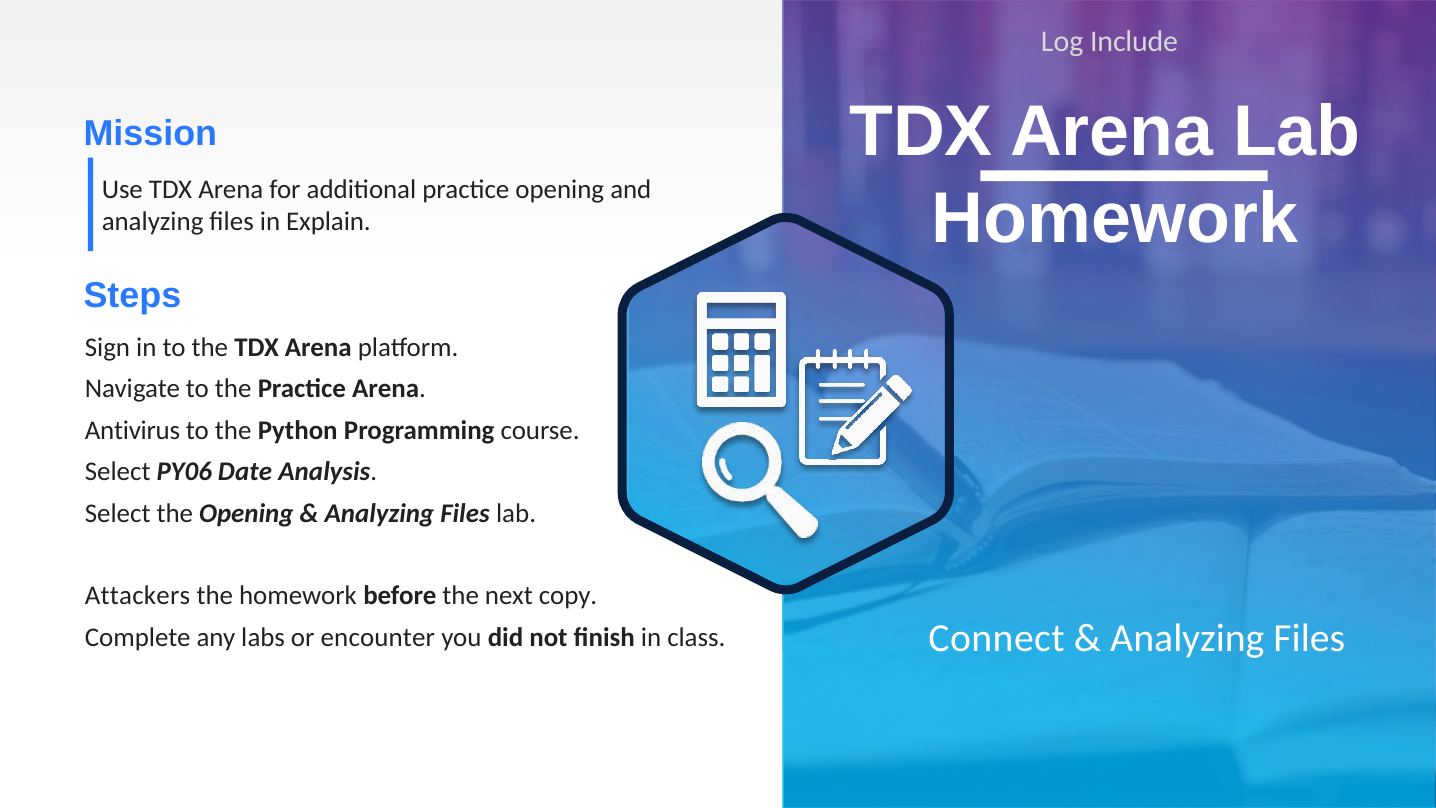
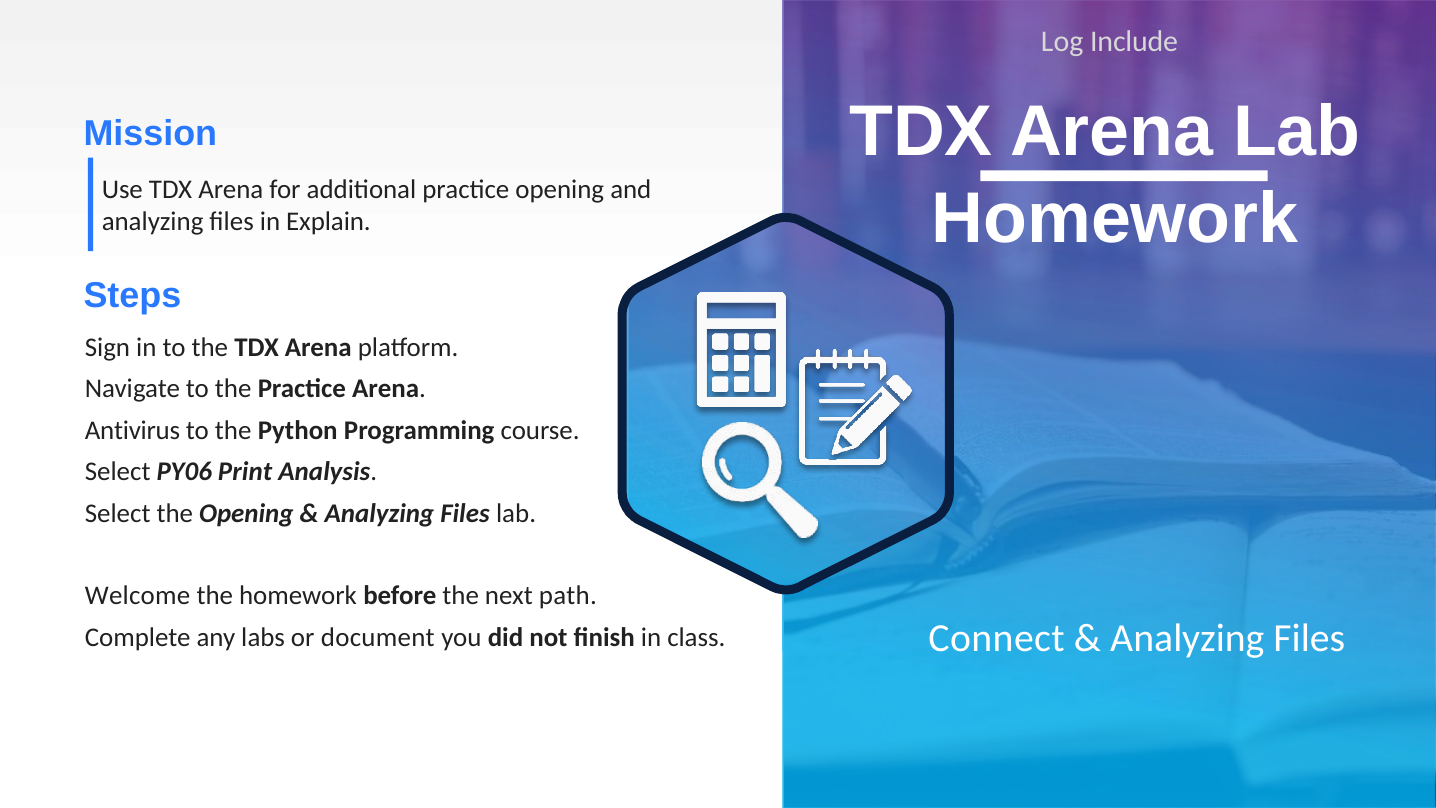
Date: Date -> Print
Attackers: Attackers -> Welcome
copy: copy -> path
encounter: encounter -> document
